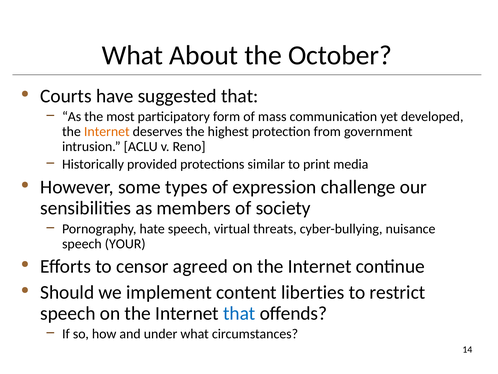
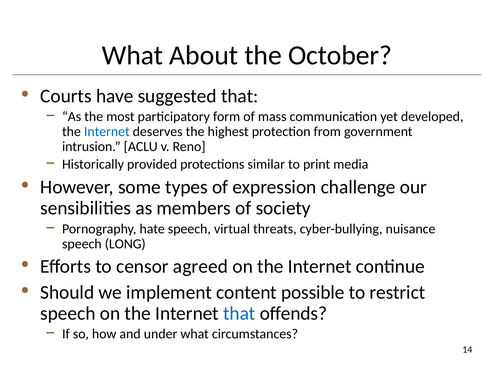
Internet at (107, 132) colour: orange -> blue
YOUR: YOUR -> LONG
liberties: liberties -> possible
